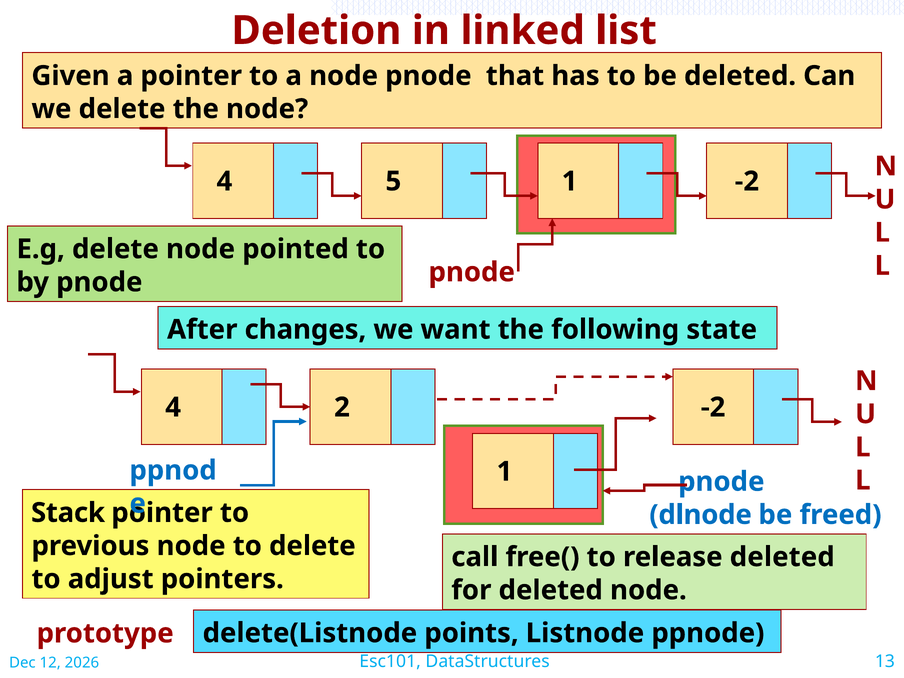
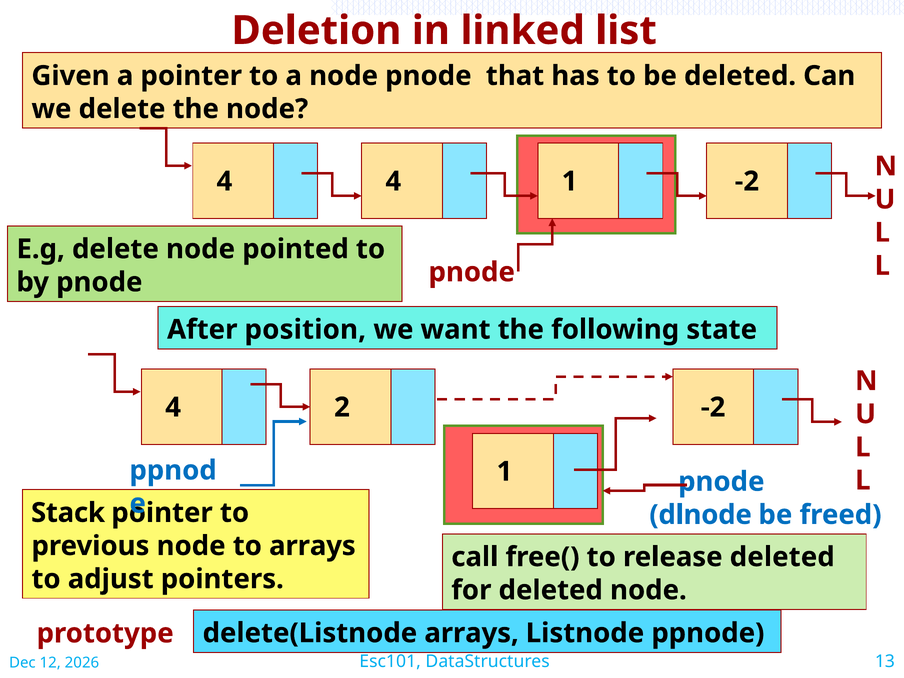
4 5: 5 -> 4
changes: changes -> position
to delete: delete -> arrays
delete(Listnode points: points -> arrays
